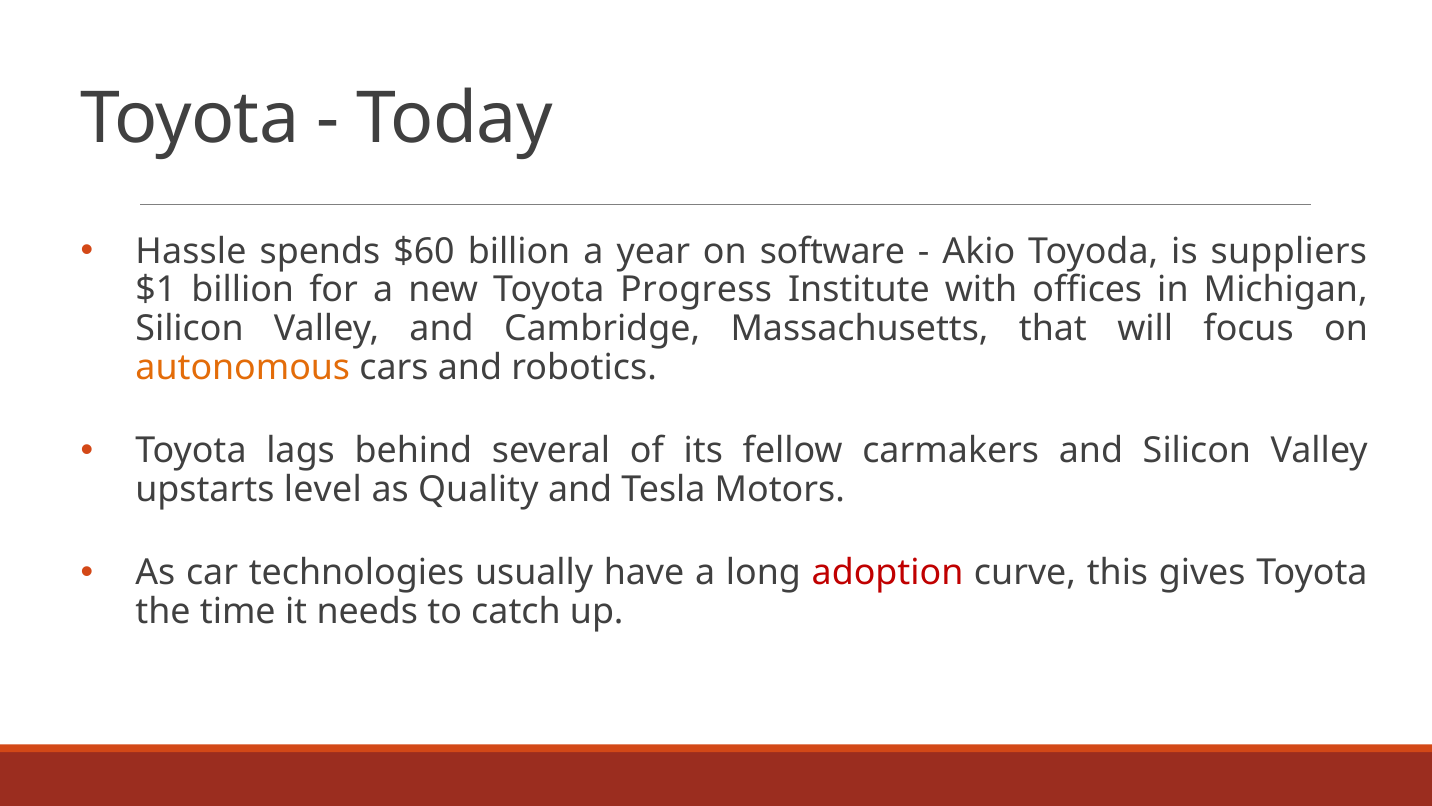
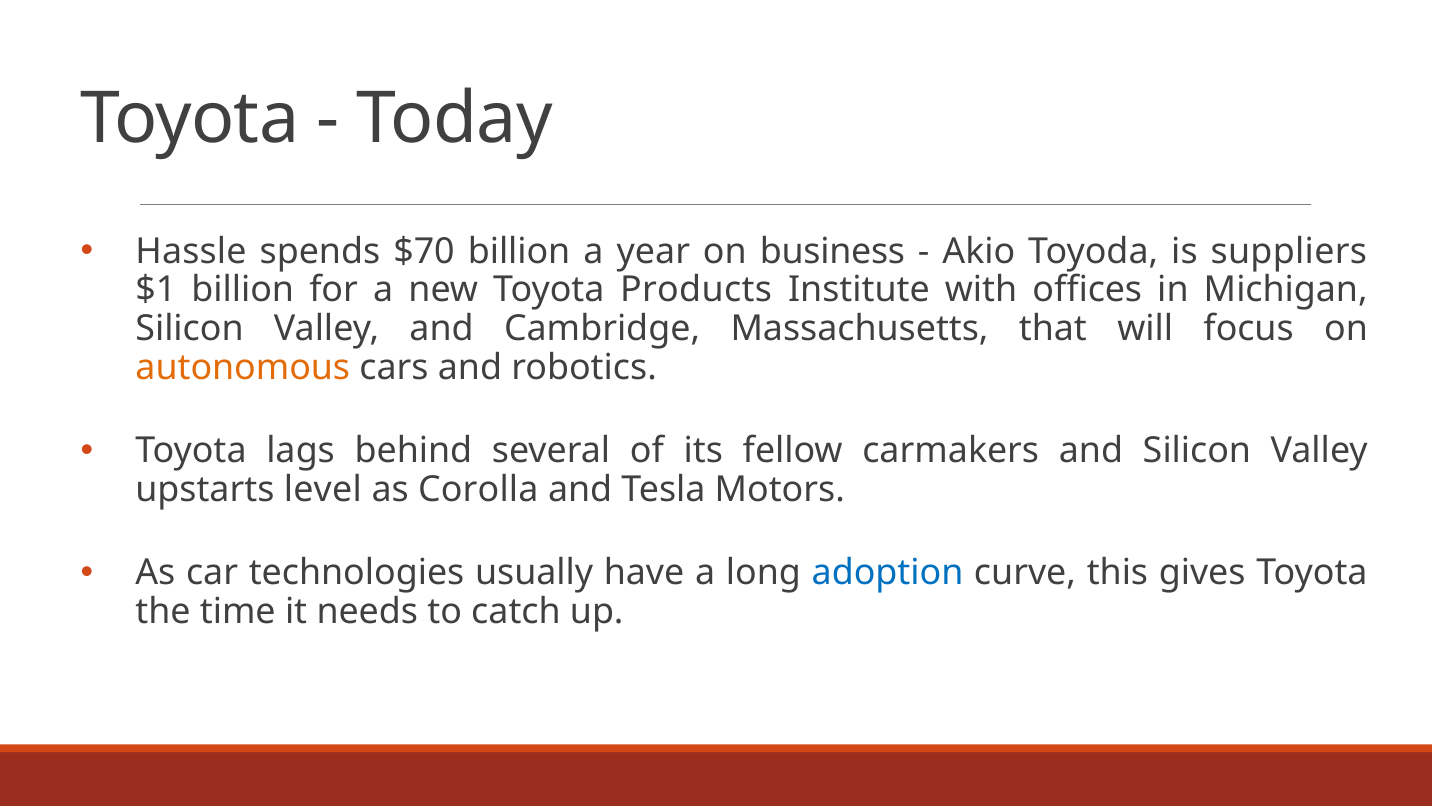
$60: $60 -> $70
software: software -> business
Progress: Progress -> Products
Quality: Quality -> Corolla
adoption colour: red -> blue
